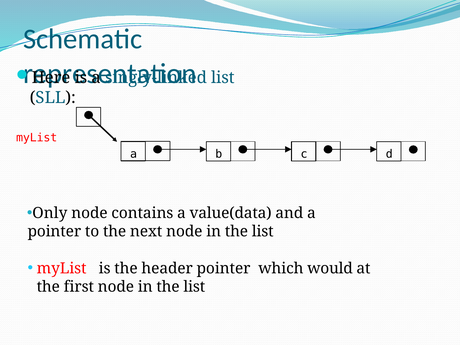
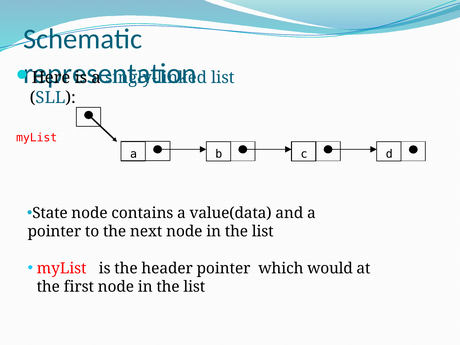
Only: Only -> State
